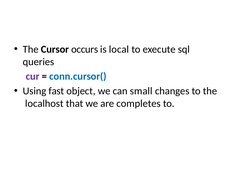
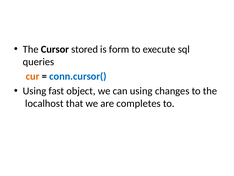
occurs: occurs -> stored
local: local -> form
cur colour: purple -> orange
can small: small -> using
